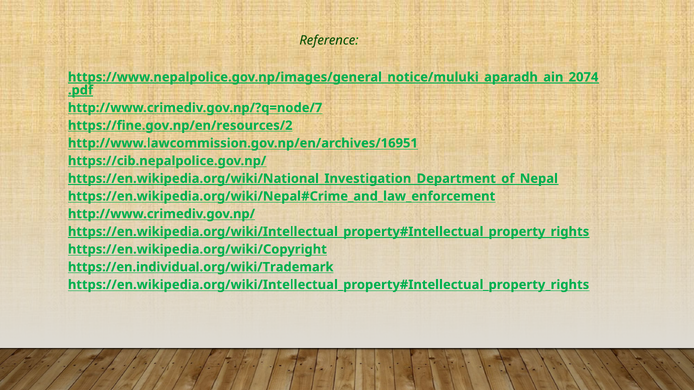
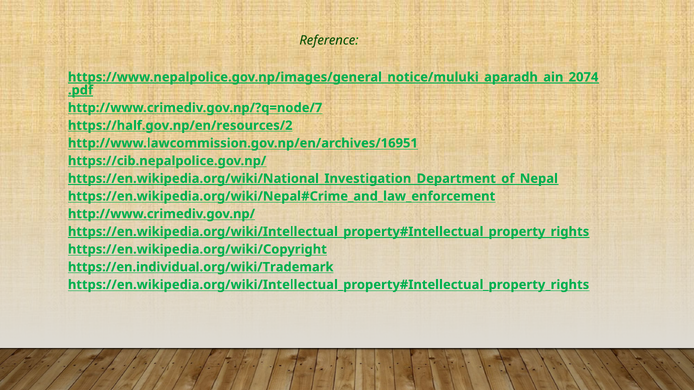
https://fine.gov.np/en/resources/2: https://fine.gov.np/en/resources/2 -> https://half.gov.np/en/resources/2
